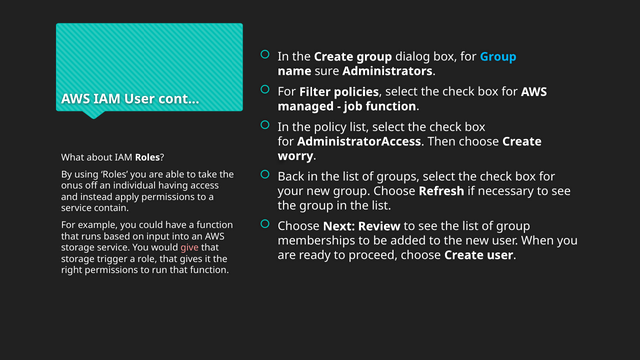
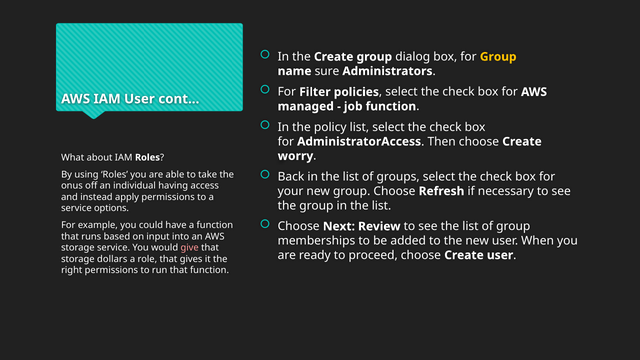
Group at (498, 57) colour: light blue -> yellow
contain: contain -> options
trigger: trigger -> dollars
